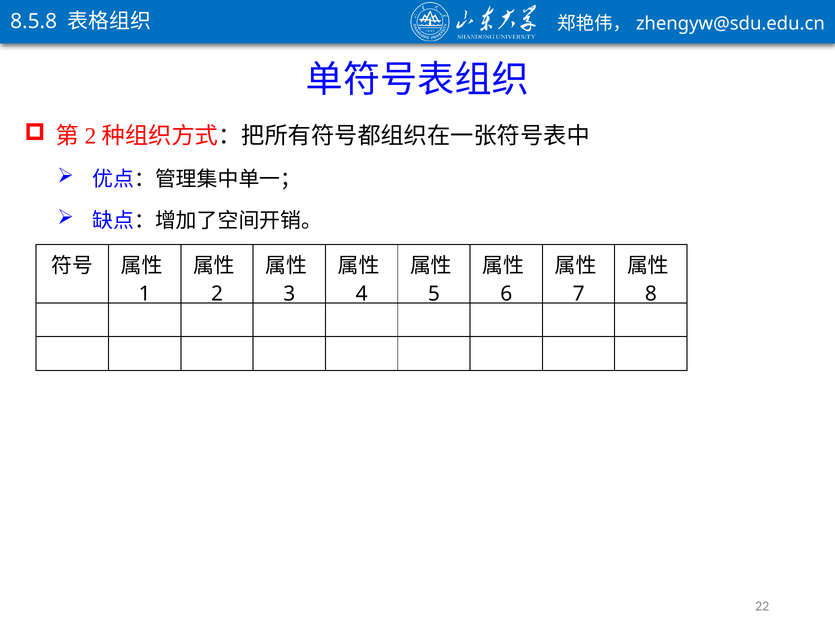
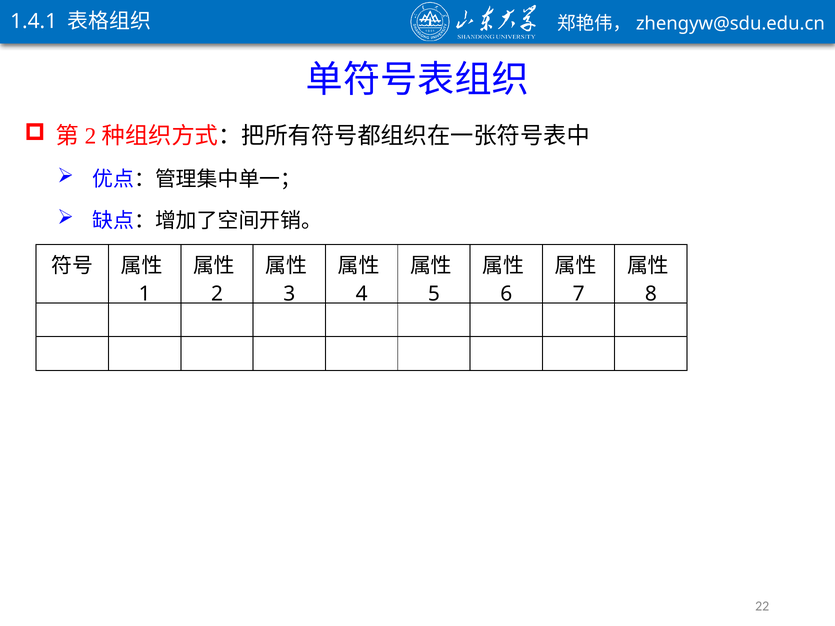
8.5.8: 8.5.8 -> 1.4.1
